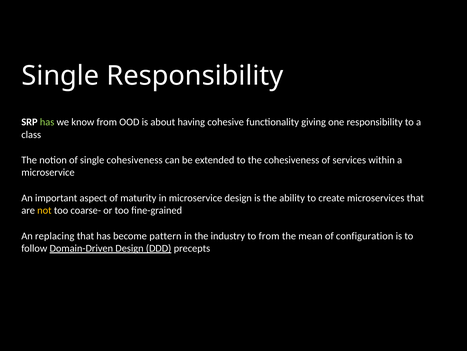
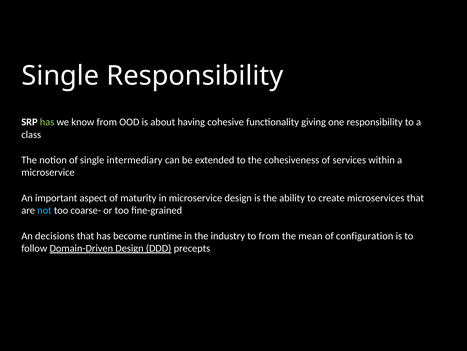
single cohesiveness: cohesiveness -> intermediary
not colour: yellow -> light blue
replacing: replacing -> decisions
pattern: pattern -> runtime
